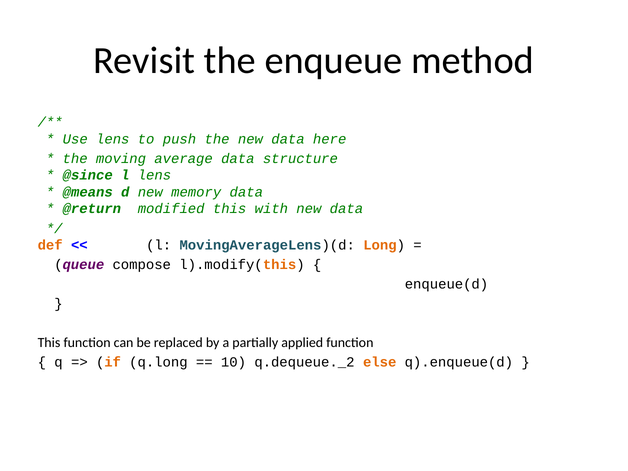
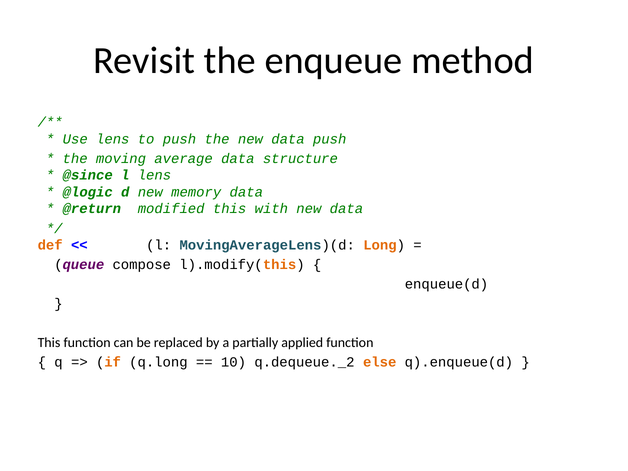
data here: here -> push
@means: @means -> @logic
